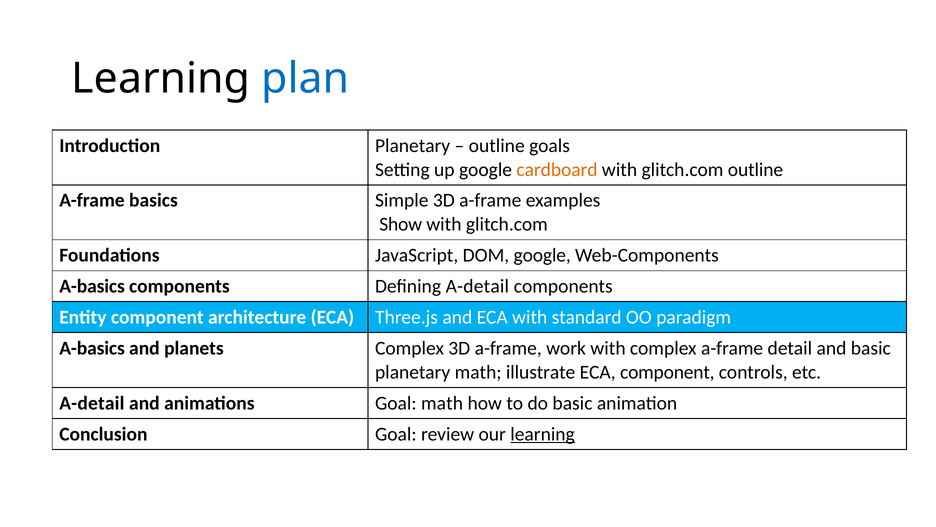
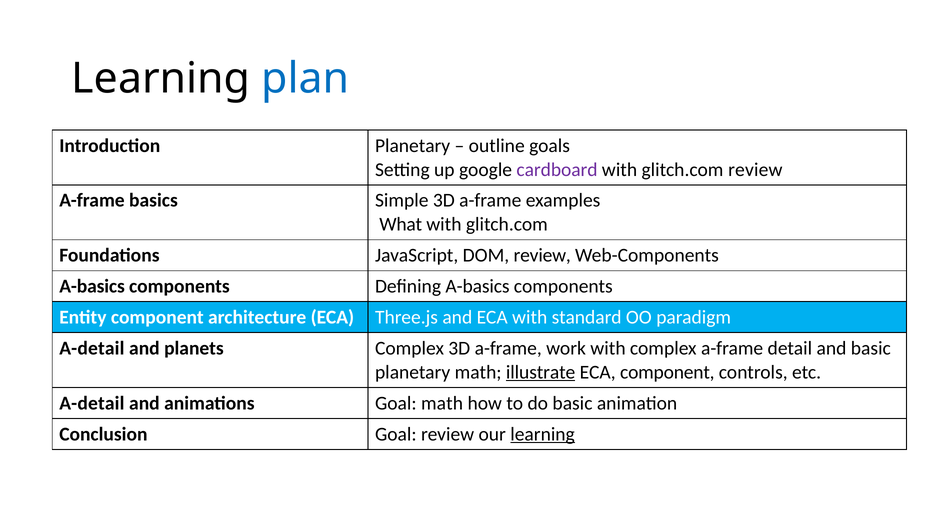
cardboard colour: orange -> purple
glitch.com outline: outline -> review
Show: Show -> What
DOM google: google -> review
Defining A-detail: A-detail -> A-basics
A-basics at (92, 348): A-basics -> A-detail
illustrate underline: none -> present
